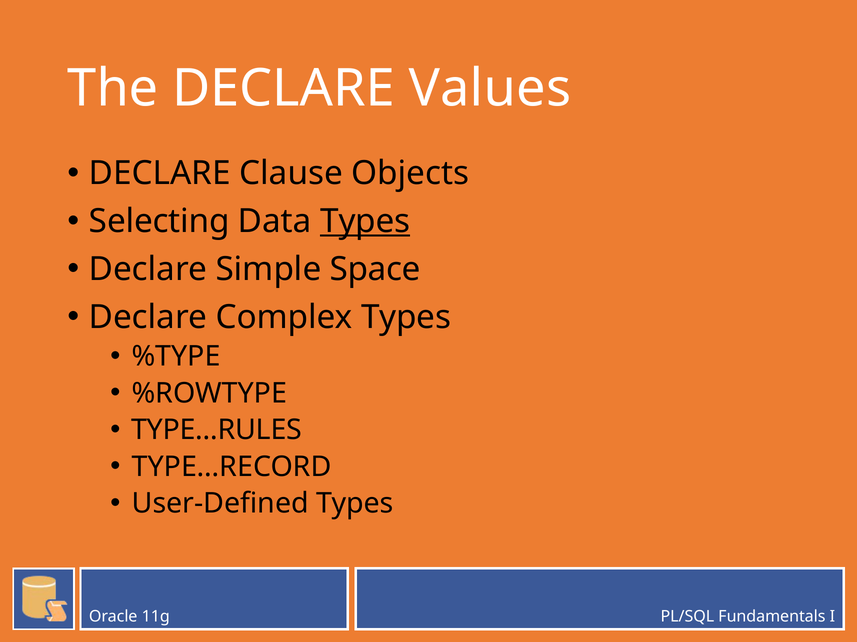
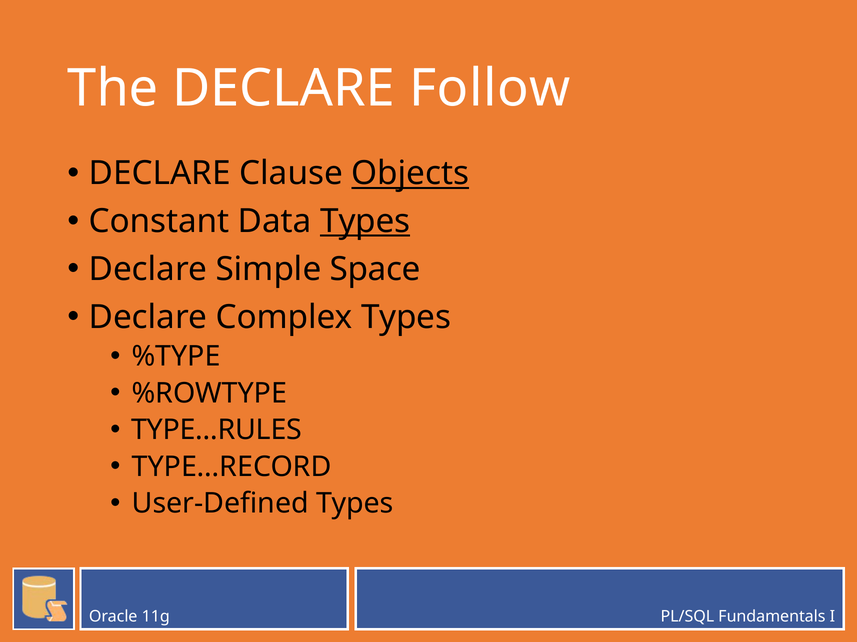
Values: Values -> Follow
Objects underline: none -> present
Selecting: Selecting -> Constant
